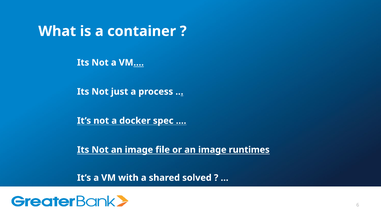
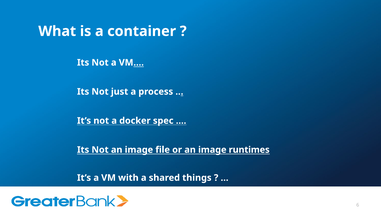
solved: solved -> things
